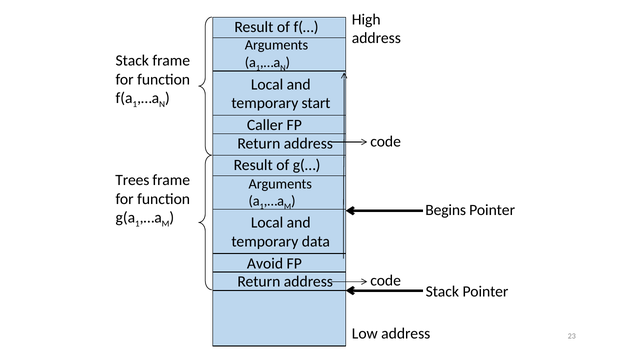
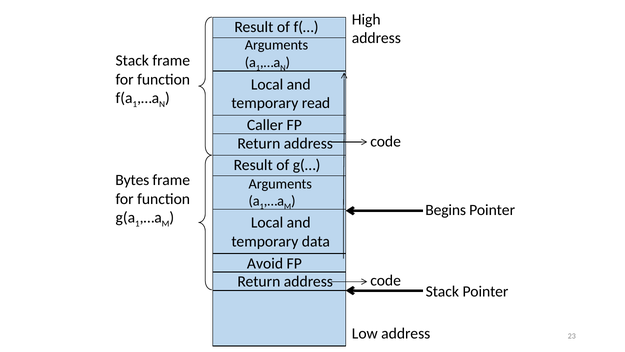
start: start -> read
Trees: Trees -> Bytes
